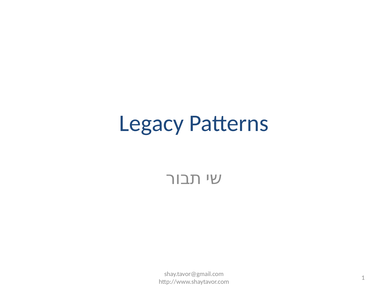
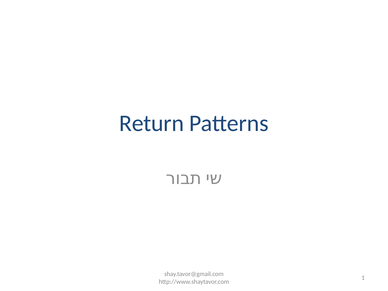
Legacy: Legacy -> Return
